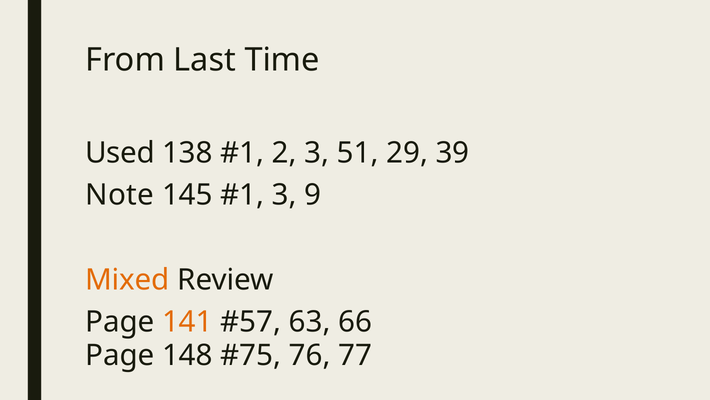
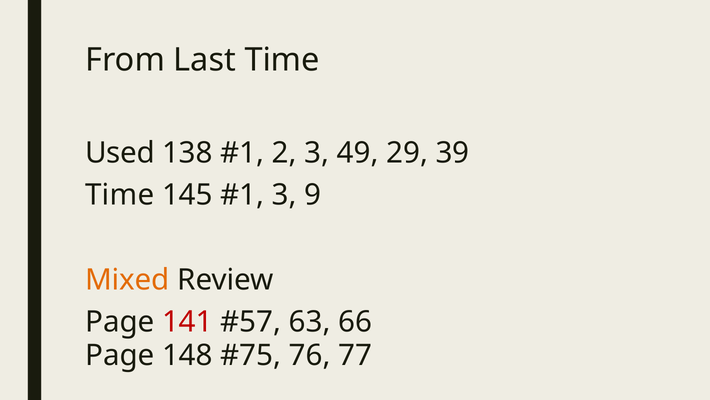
51: 51 -> 49
Note at (120, 195): Note -> Time
141 colour: orange -> red
